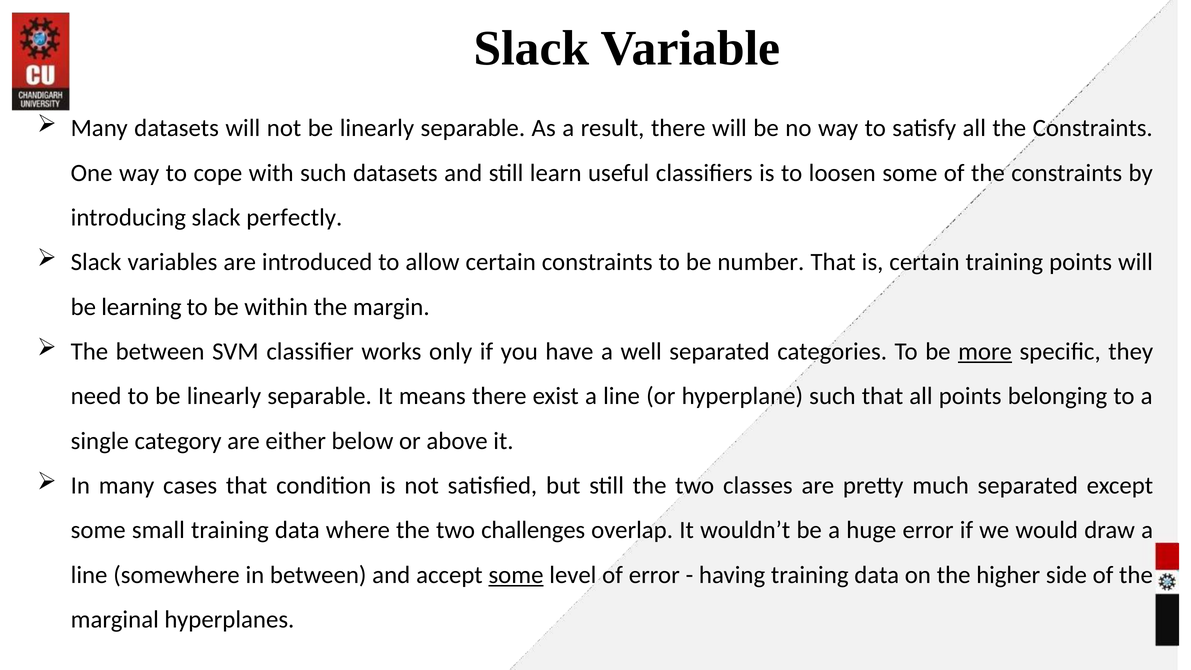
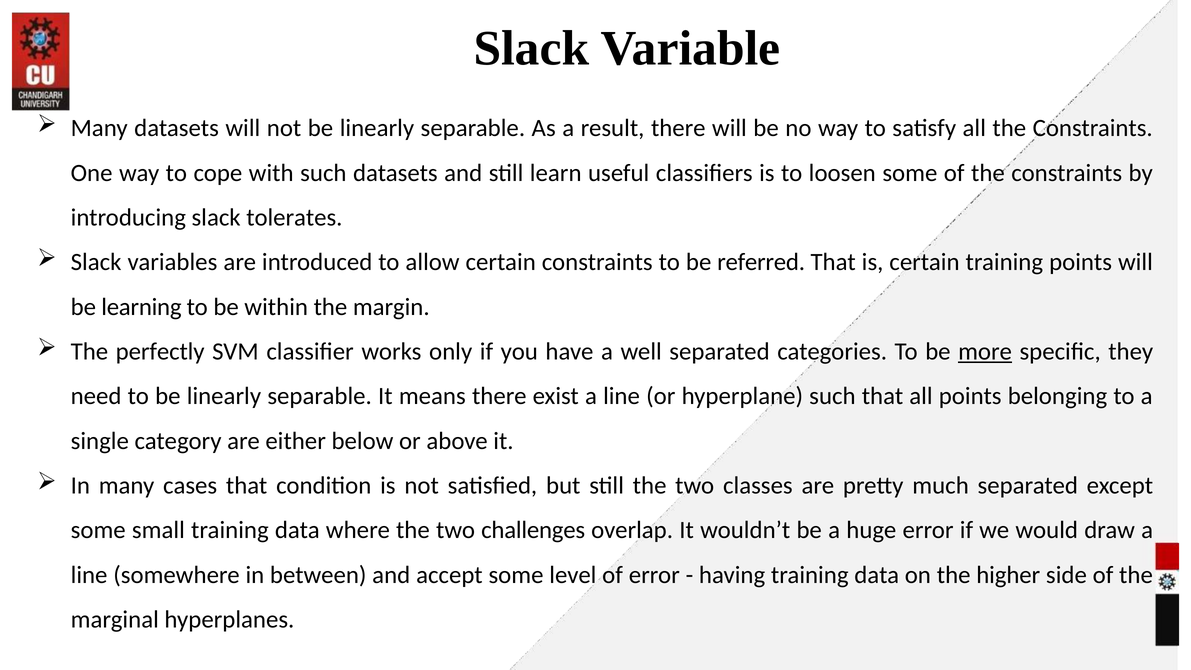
perfectly: perfectly -> tolerates
number: number -> referred
The between: between -> perfectly
some at (516, 575) underline: present -> none
